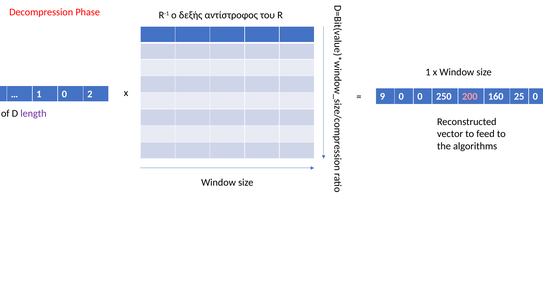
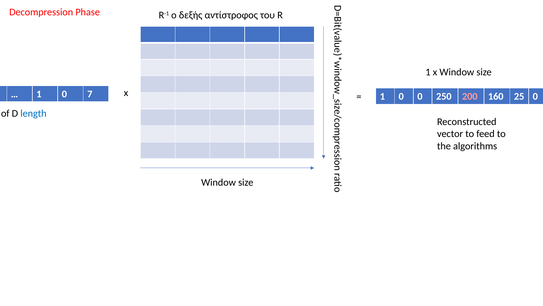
9 at (382, 96): 9 -> 1
2: 2 -> 7
length colour: purple -> blue
